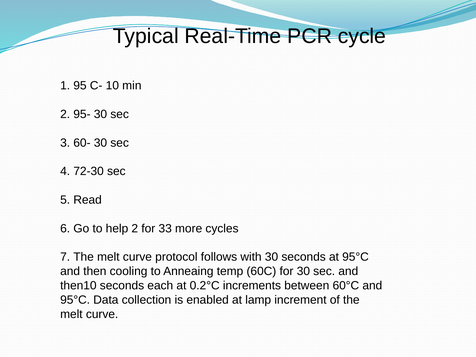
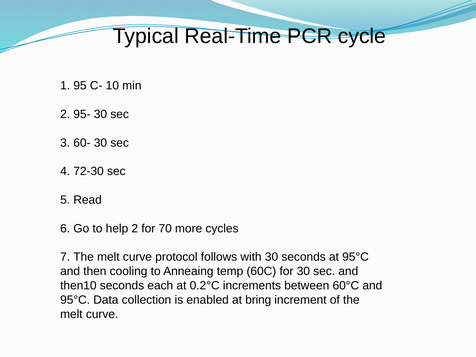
33: 33 -> 70
lamp: lamp -> bring
